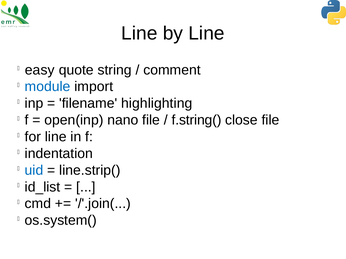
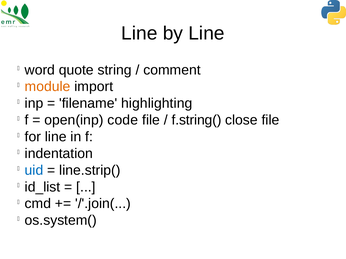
easy: easy -> word
module colour: blue -> orange
nano: nano -> code
